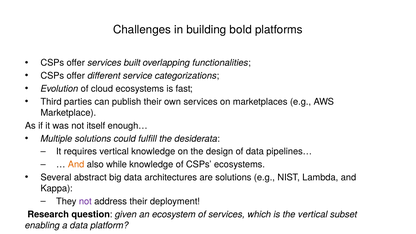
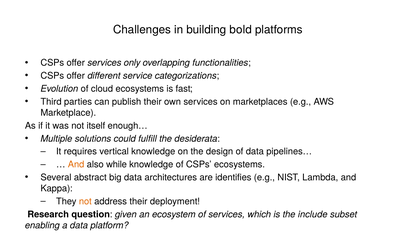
built: built -> only
are solutions: solutions -> identifies
not at (85, 201) colour: purple -> orange
the vertical: vertical -> include
